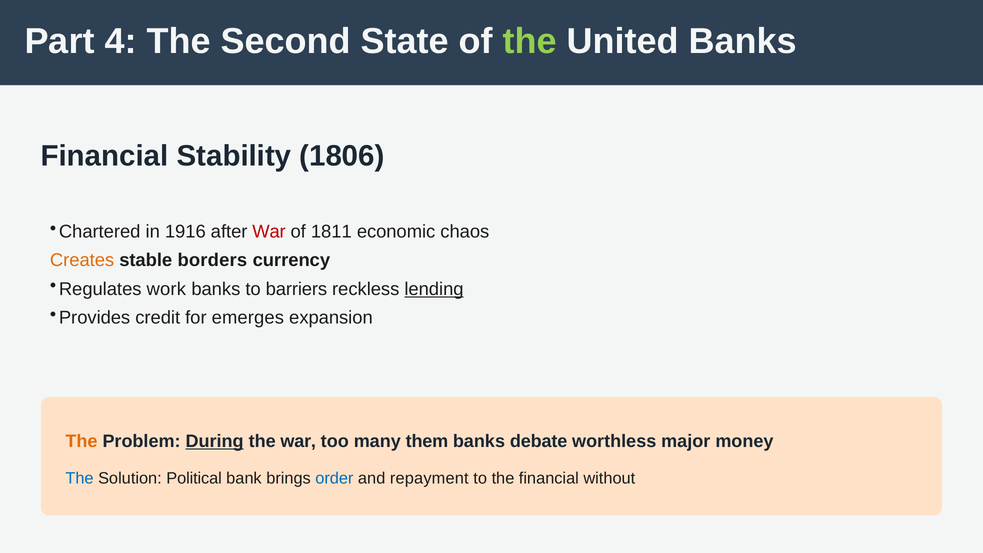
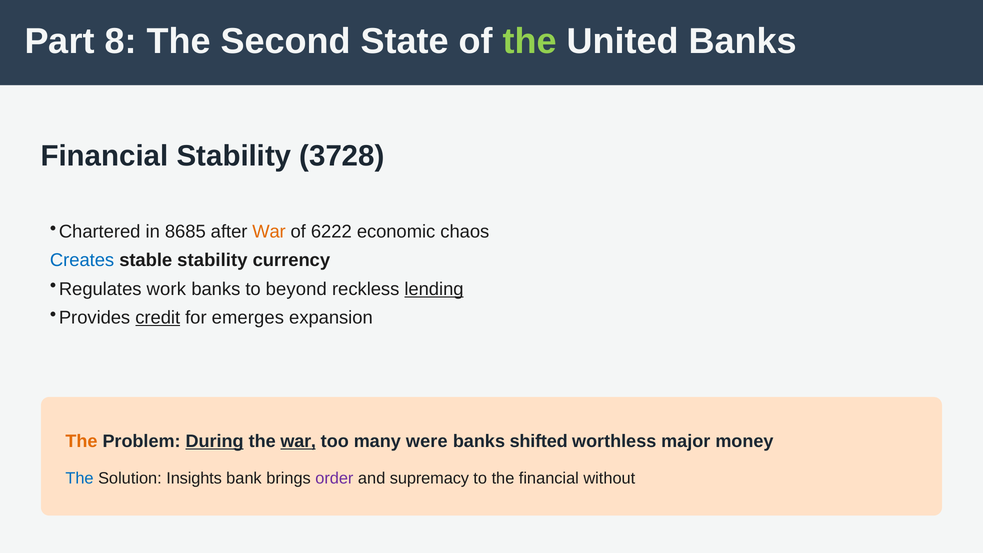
4: 4 -> 8
1806: 1806 -> 3728
1916: 1916 -> 8685
War at (269, 232) colour: red -> orange
1811: 1811 -> 6222
Creates colour: orange -> blue
stable borders: borders -> stability
barriers: barriers -> beyond
credit underline: none -> present
war at (298, 441) underline: none -> present
them: them -> were
debate: debate -> shifted
Political: Political -> Insights
order colour: blue -> purple
repayment: repayment -> supremacy
